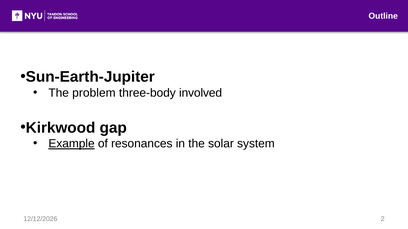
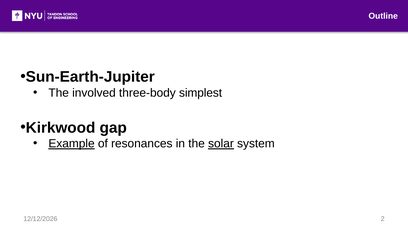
problem: problem -> involved
involved: involved -> simplest
solar underline: none -> present
